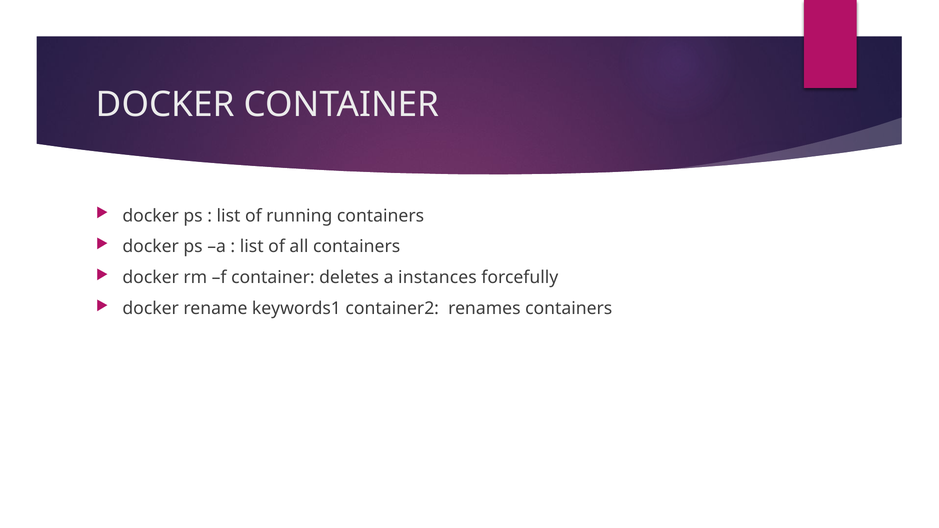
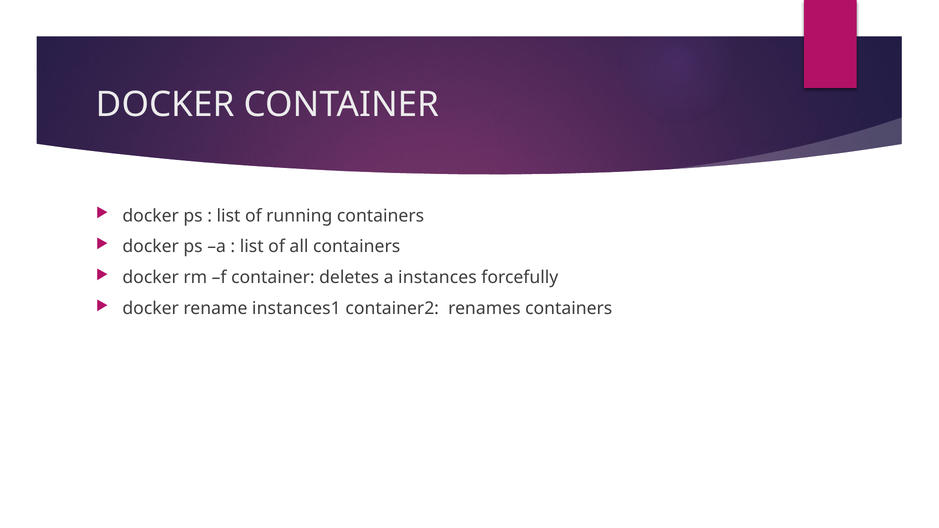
keywords1: keywords1 -> instances1
